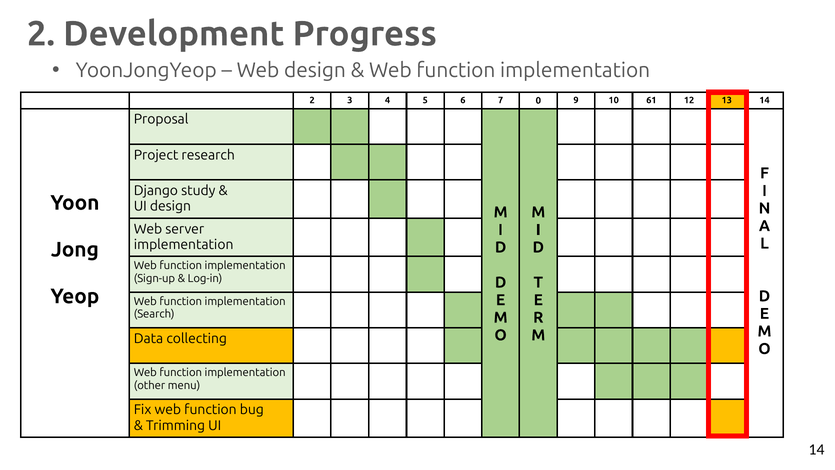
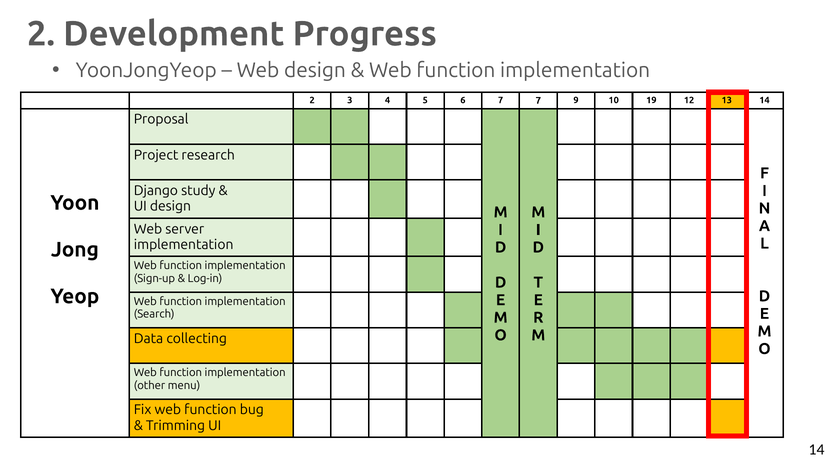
7 0: 0 -> 7
61: 61 -> 19
